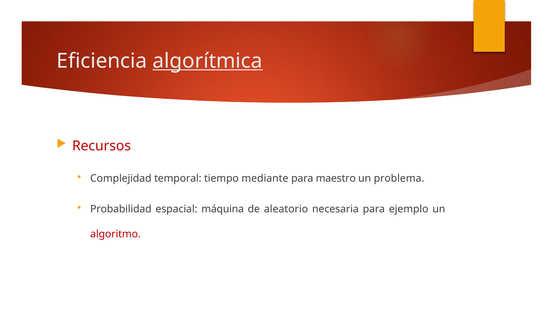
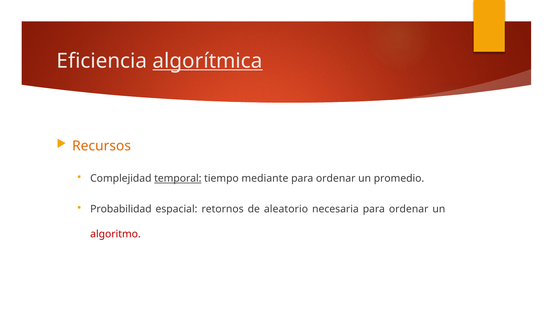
Recursos colour: red -> orange
temporal underline: none -> present
maestro at (336, 178): maestro -> ordenar
problema: problema -> promedio
máquina: máquina -> retornos
necesaria para ejemplo: ejemplo -> ordenar
